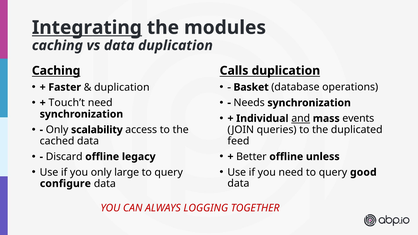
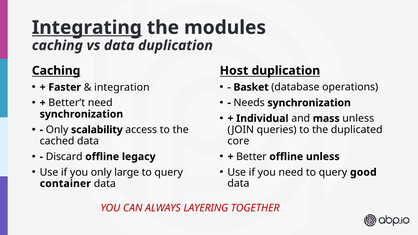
Calls: Calls -> Host
duplication at (122, 87): duplication -> integration
Touch’t: Touch’t -> Better’t
and underline: present -> none
mass events: events -> unless
feed: feed -> core
configure: configure -> container
LOGGING: LOGGING -> LAYERING
